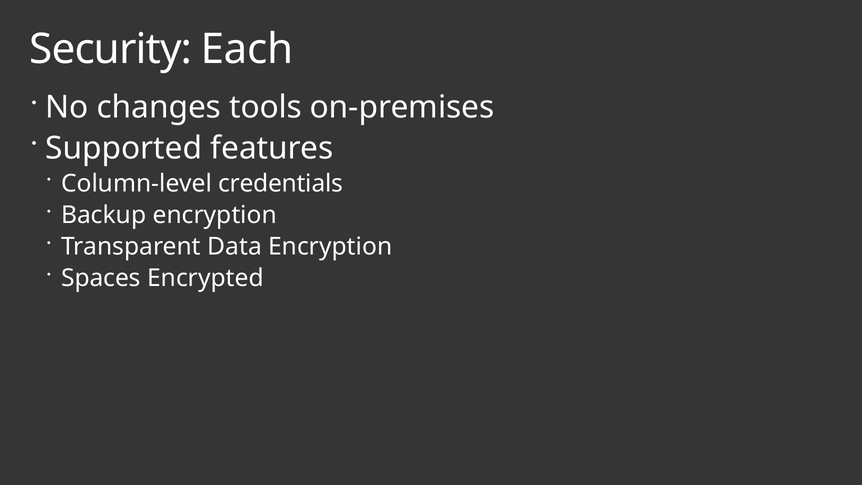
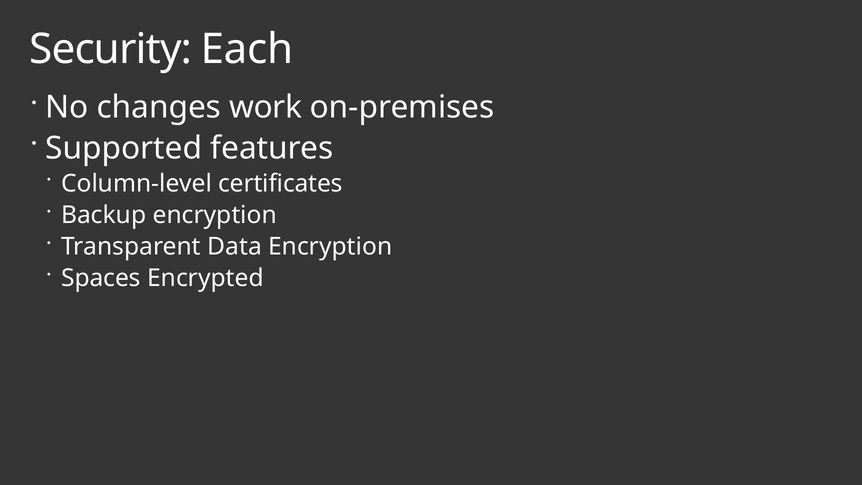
tools: tools -> work
credentials: credentials -> certificates
